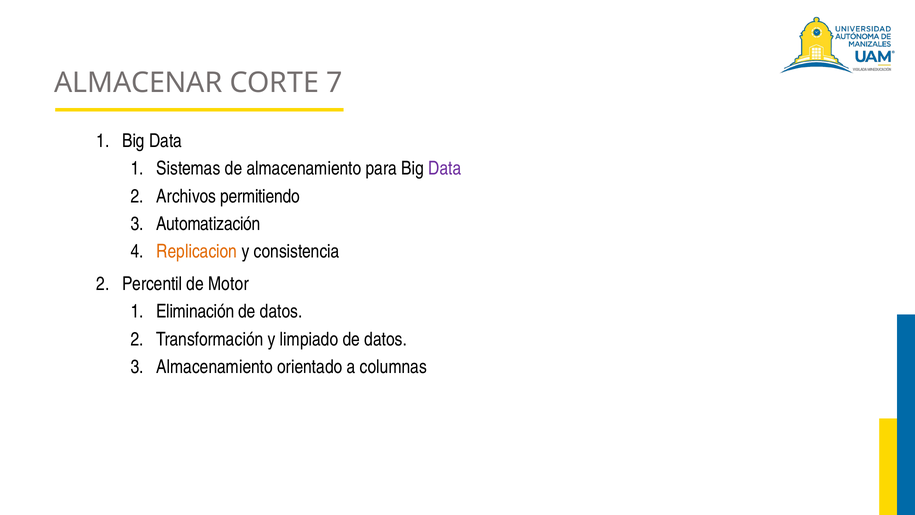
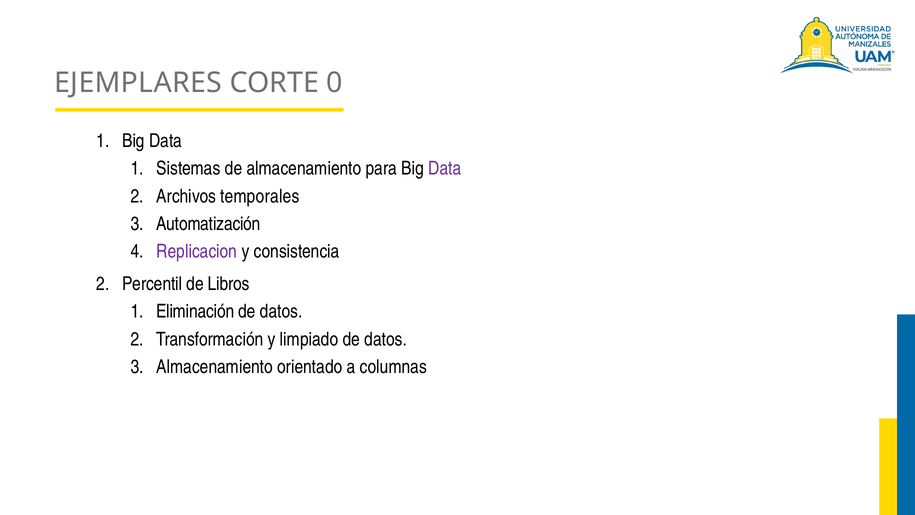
ALMACENAR: ALMACENAR -> EJEMPLARES
7: 7 -> 0
permitiendo: permitiendo -> temporales
Replicacion colour: orange -> purple
Motor: Motor -> Libros
